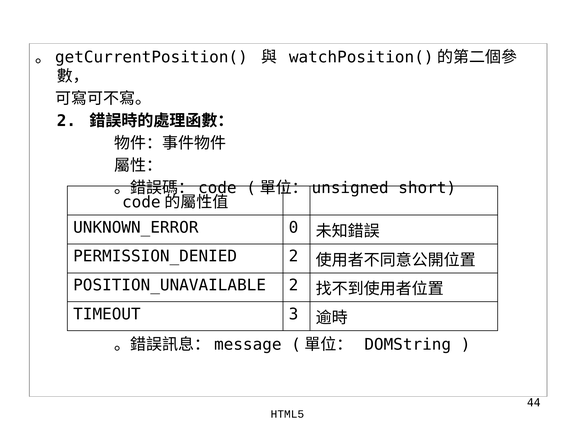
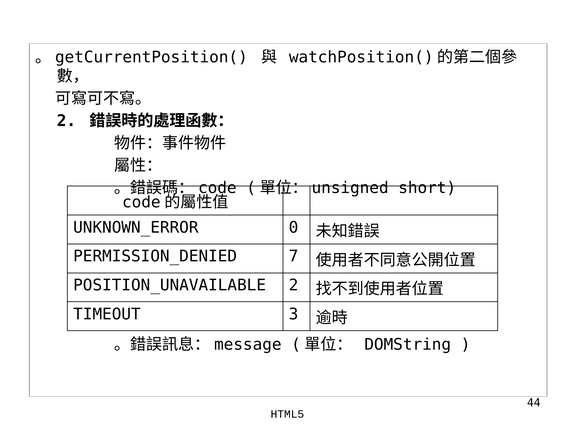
2 at (294, 257): 2 -> 7
